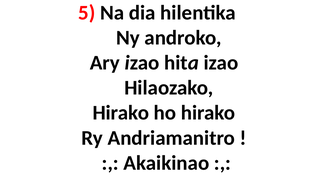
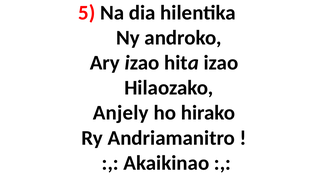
Hirako at (121, 113): Hirako -> Anjely
